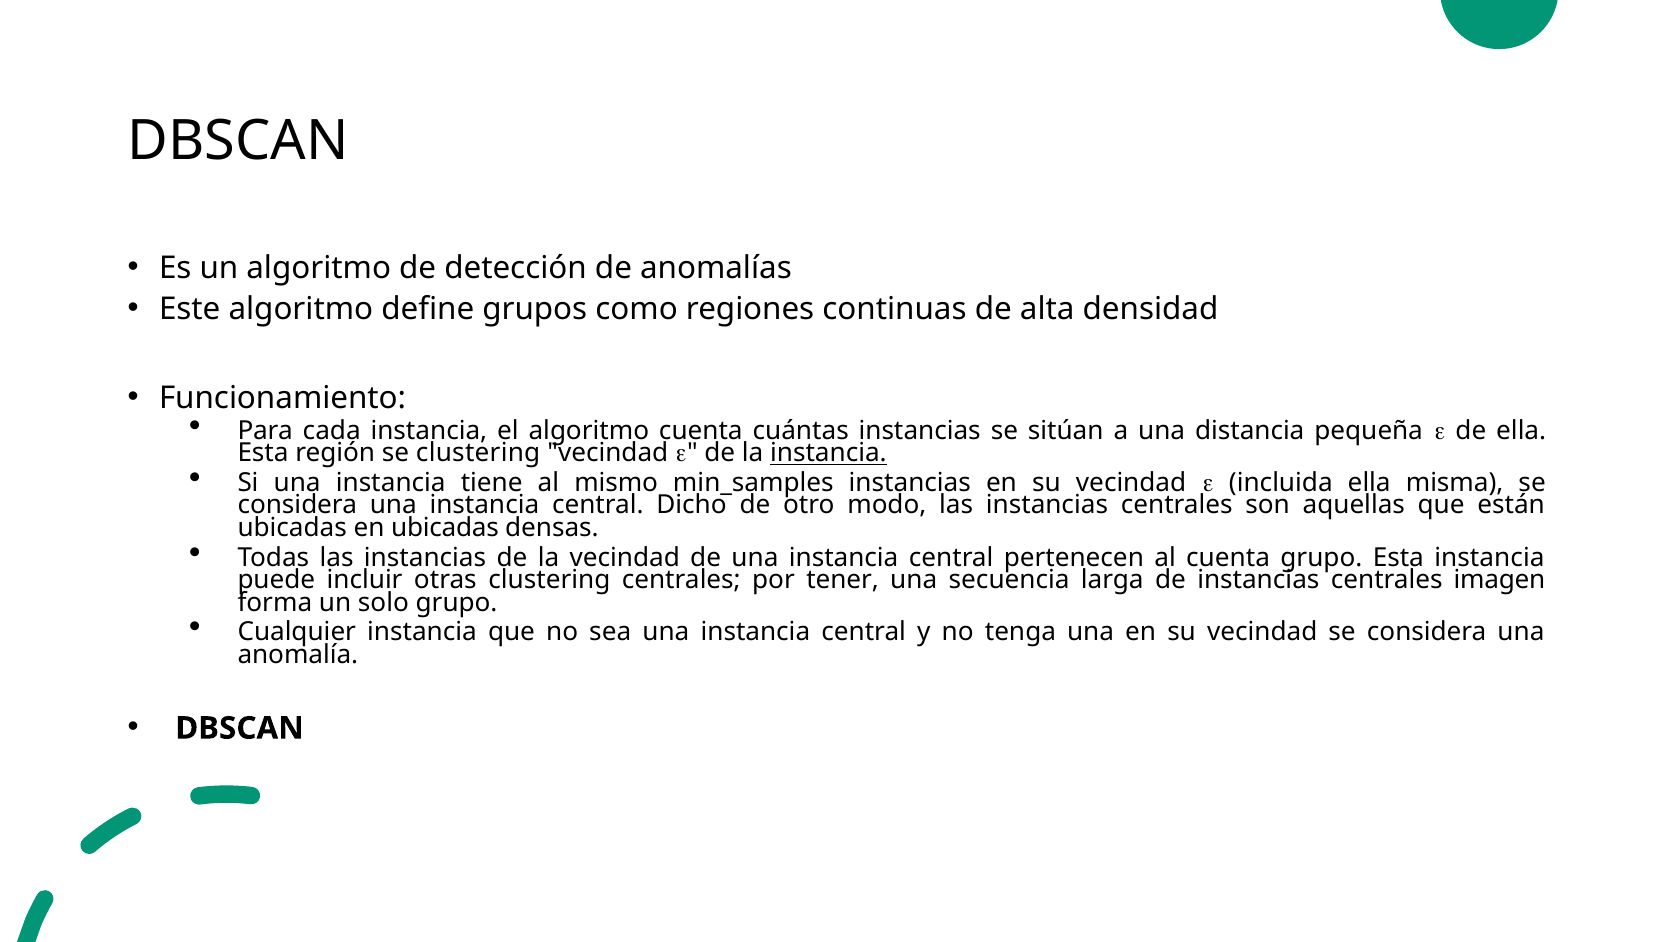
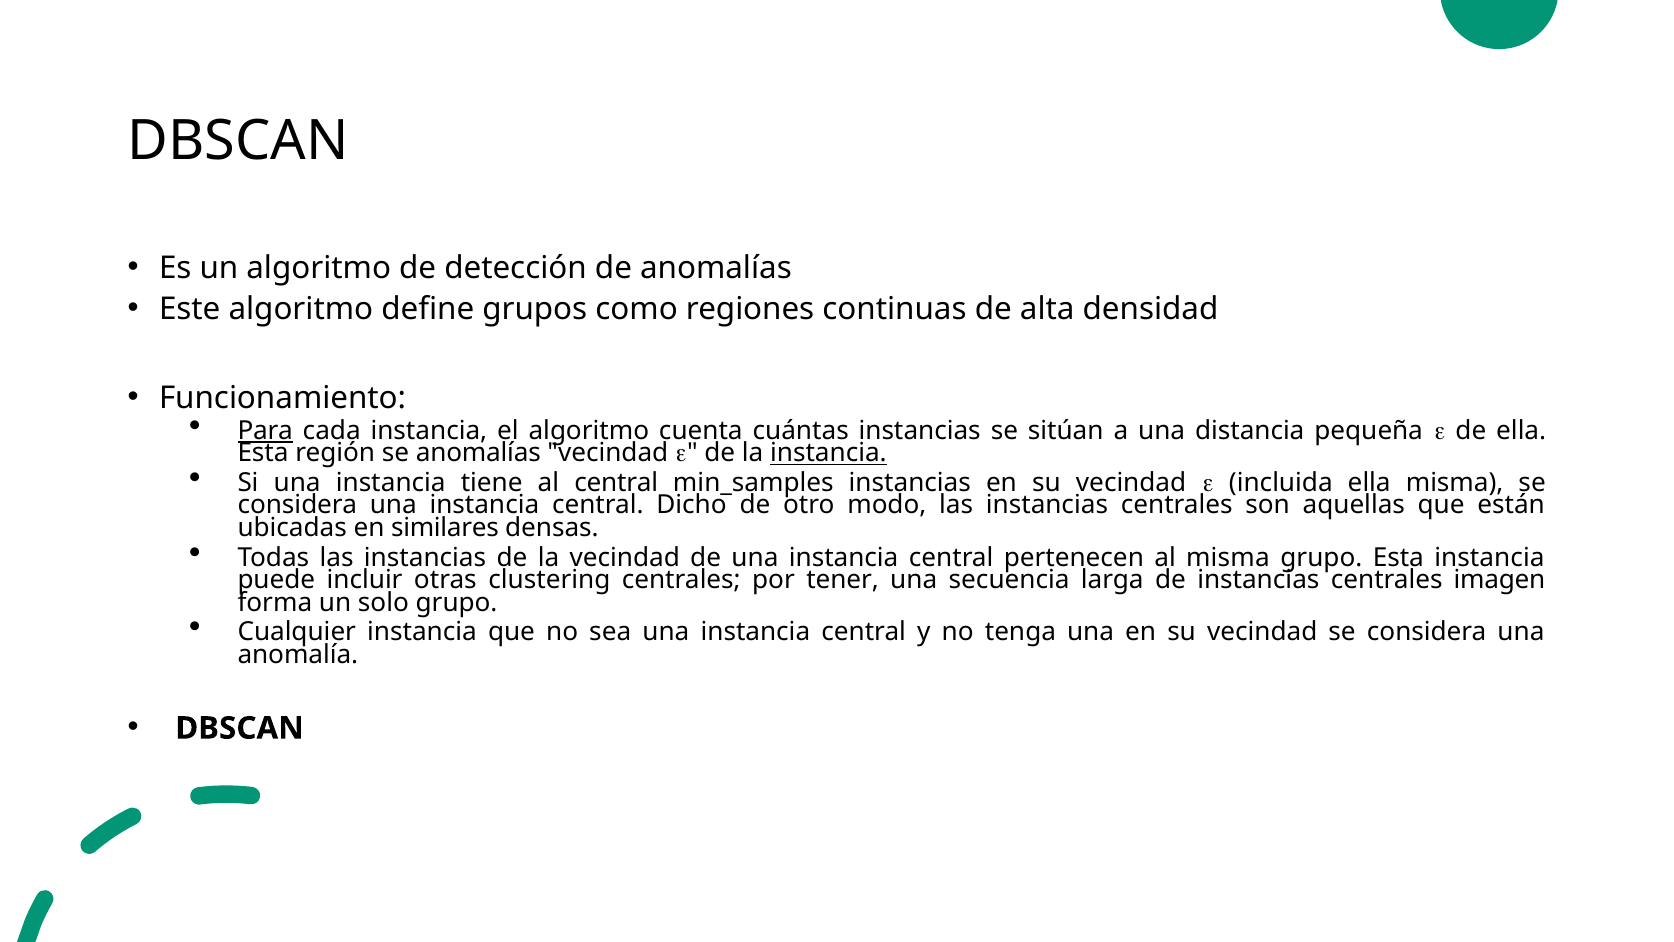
Para underline: none -> present
se clustering: clustering -> anomalías
al mismo: mismo -> central
en ubicadas: ubicadas -> similares
al cuenta: cuenta -> misma
